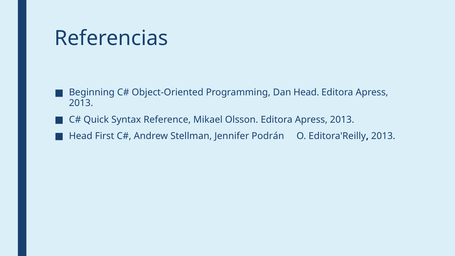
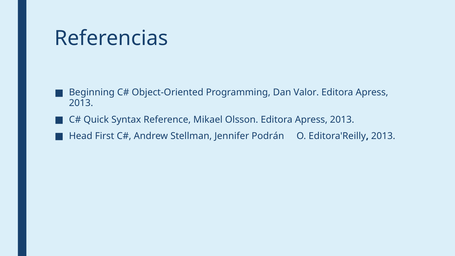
Dan Head: Head -> Valor
